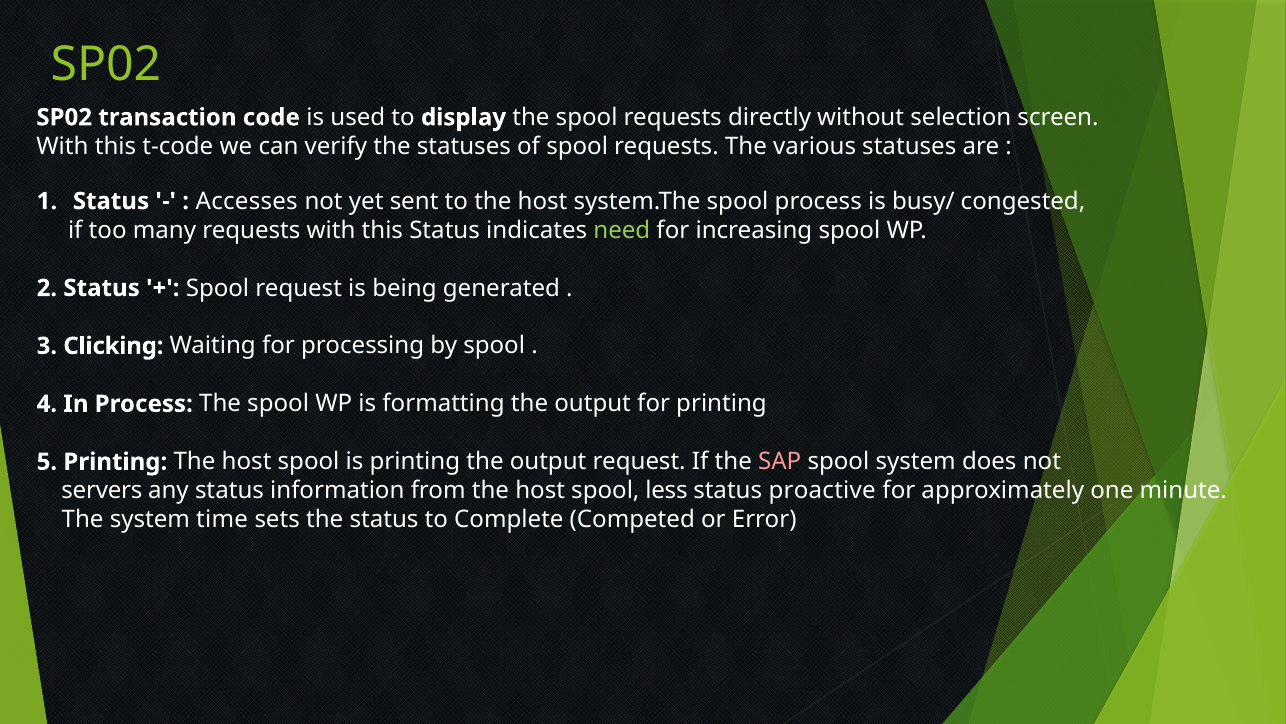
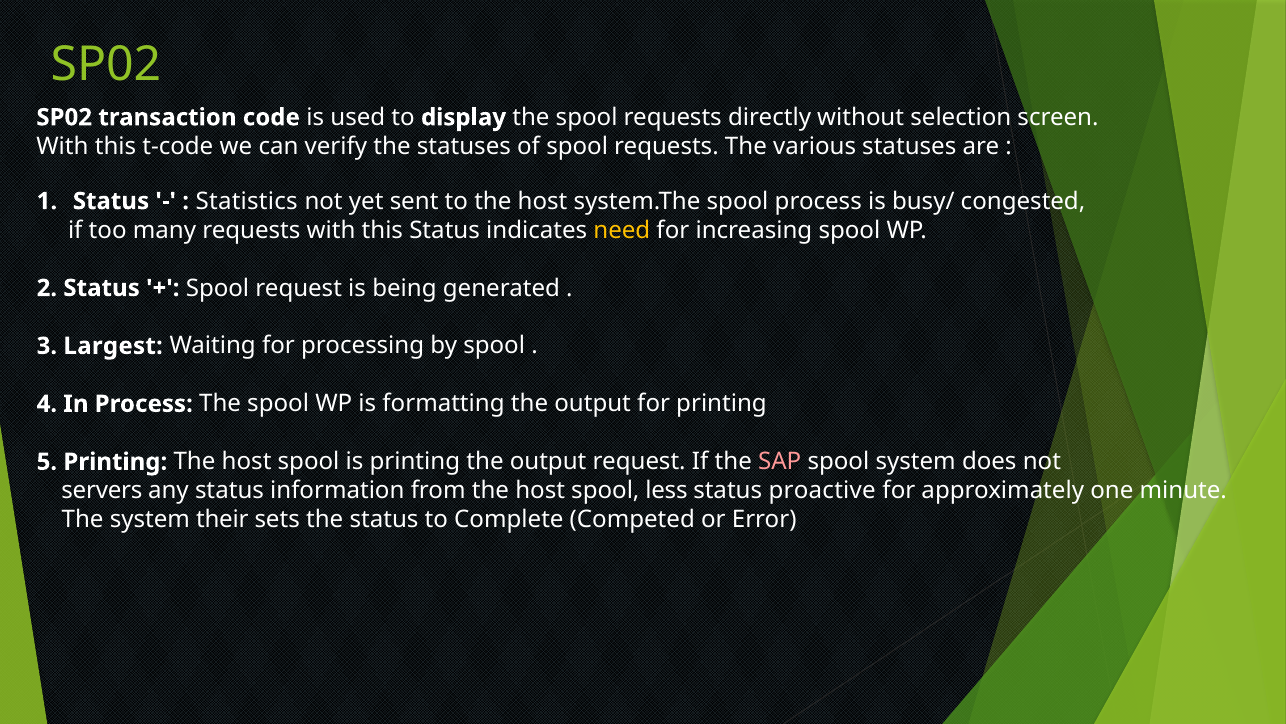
Accesses: Accesses -> Statistics
need colour: light green -> yellow
Clicking: Clicking -> Largest
time: time -> their
